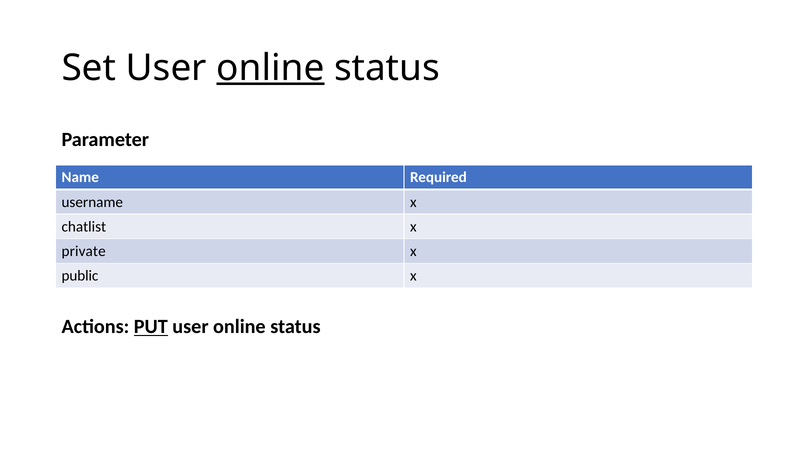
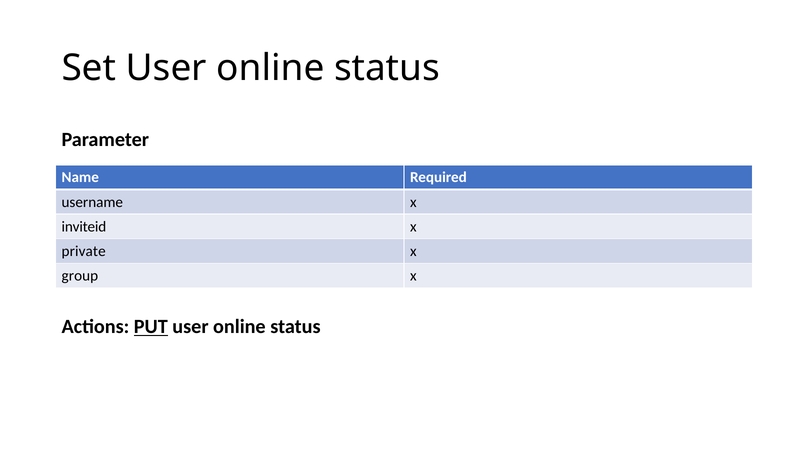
online at (270, 68) underline: present -> none
chatlist: chatlist -> inviteid
public: public -> group
